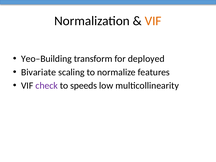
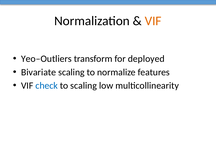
Yeo–Building: Yeo–Building -> Yeo–Outliers
check colour: purple -> blue
to speeds: speeds -> scaling
